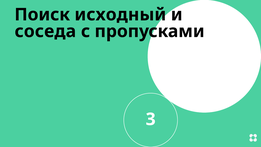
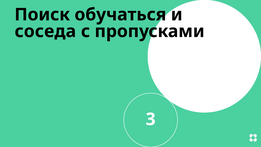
исходный: исходный -> обучаться
